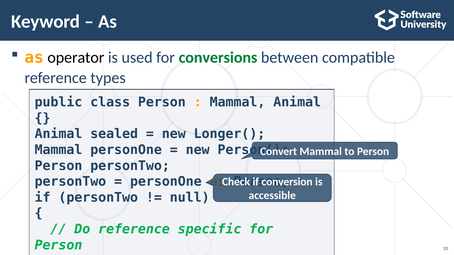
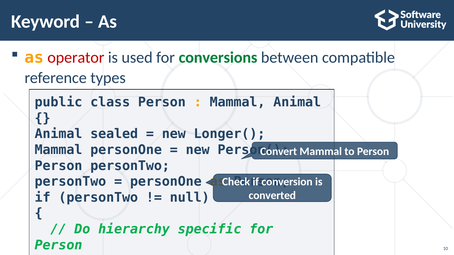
operator colour: black -> red
accessible: accessible -> converted
Do reference: reference -> hierarchy
